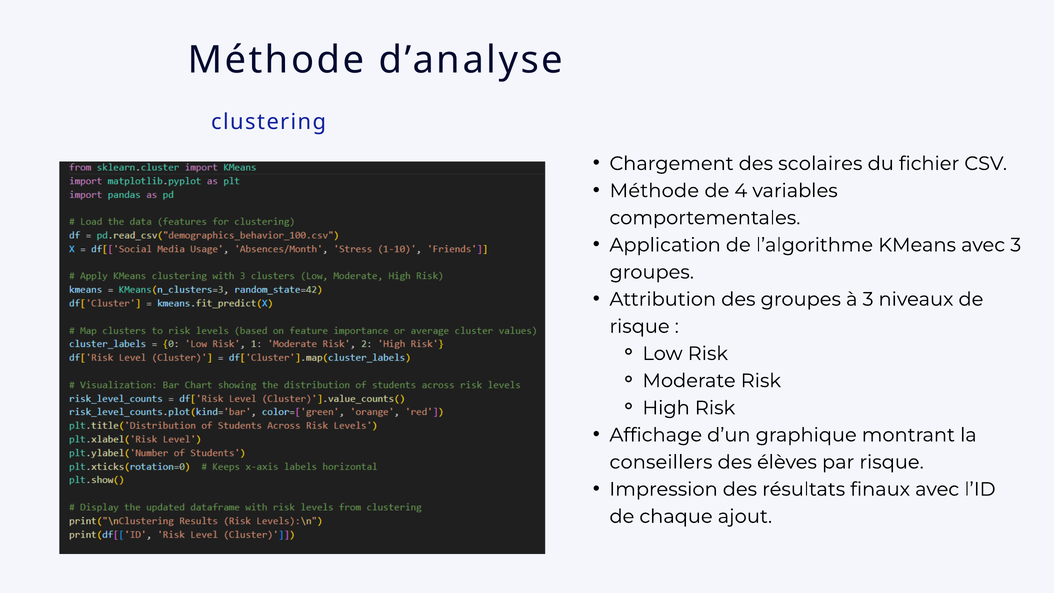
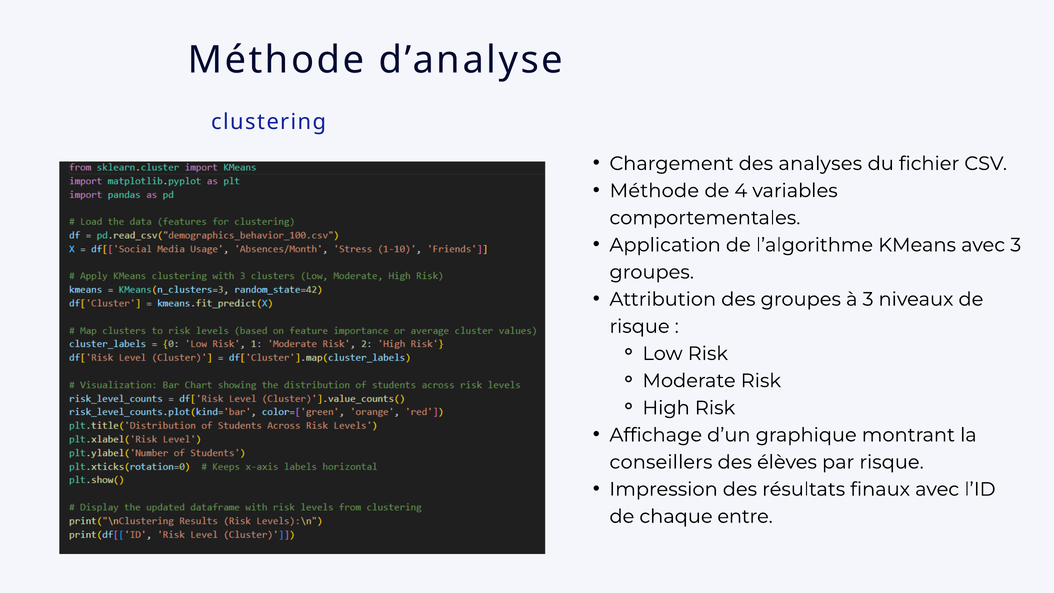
scolaires: scolaires -> analyses
ajout: ajout -> entre
